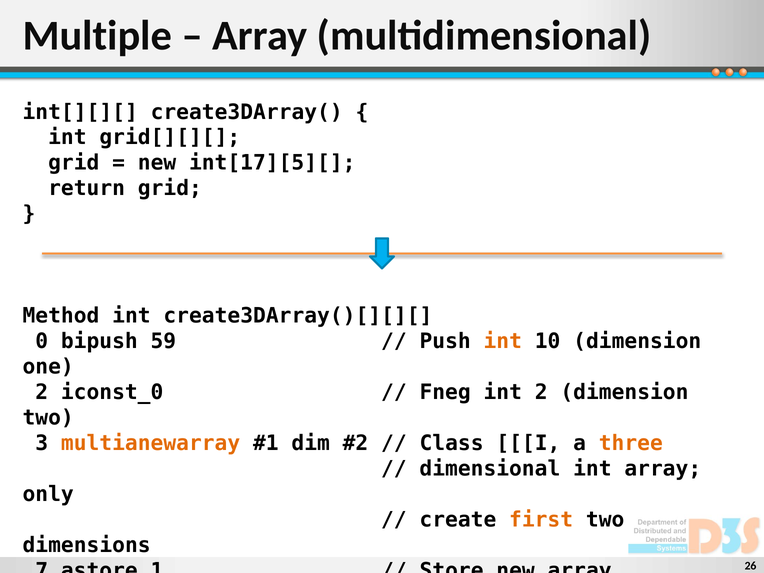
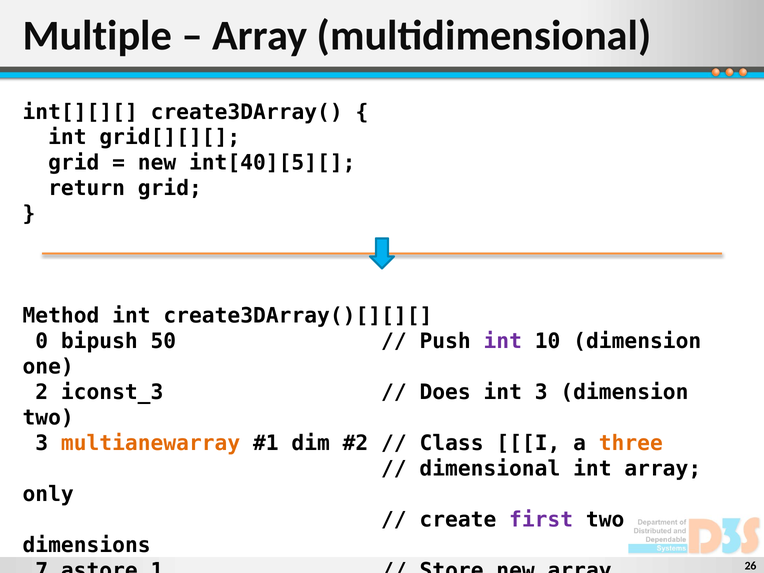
int[17][5][: int[17][5][ -> int[40][5][
59: 59 -> 50
int at (503, 341) colour: orange -> purple
iconst_0: iconst_0 -> iconst_3
Fneg: Fneg -> Does
int 2: 2 -> 3
first colour: orange -> purple
